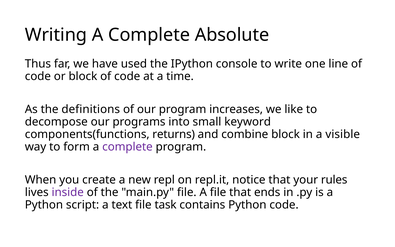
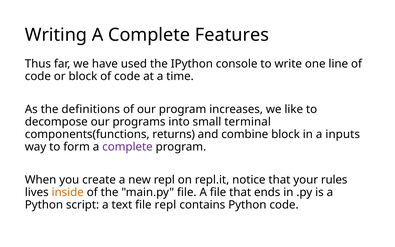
Absolute: Absolute -> Features
keyword: keyword -> terminal
visible: visible -> inputs
inside colour: purple -> orange
file task: task -> repl
